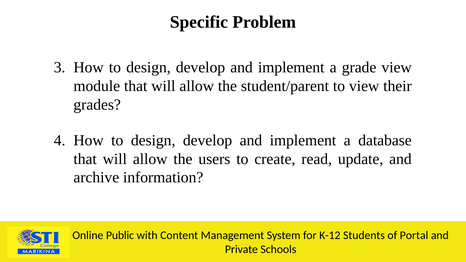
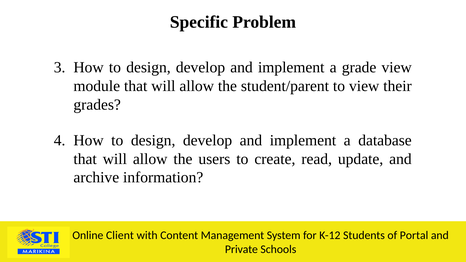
Public: Public -> Client
